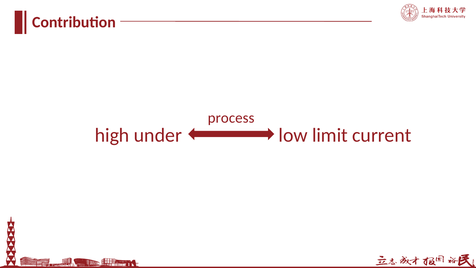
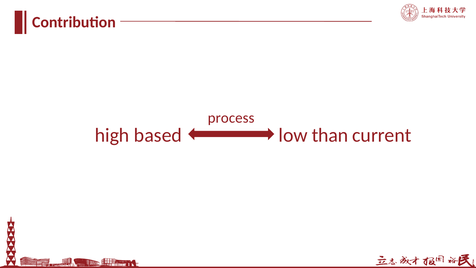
under: under -> based
limit: limit -> than
